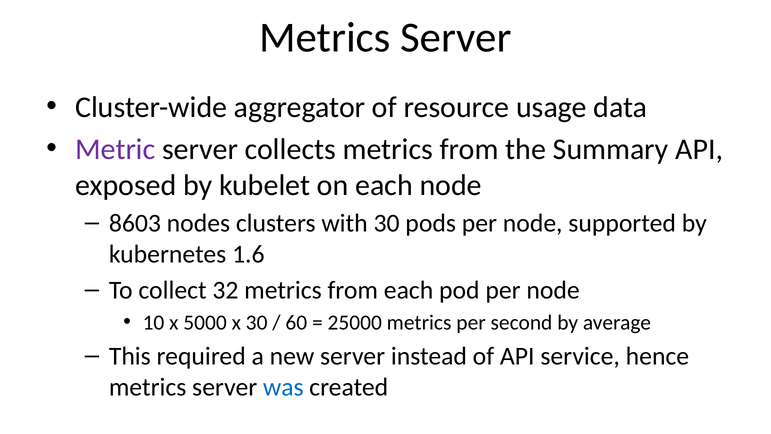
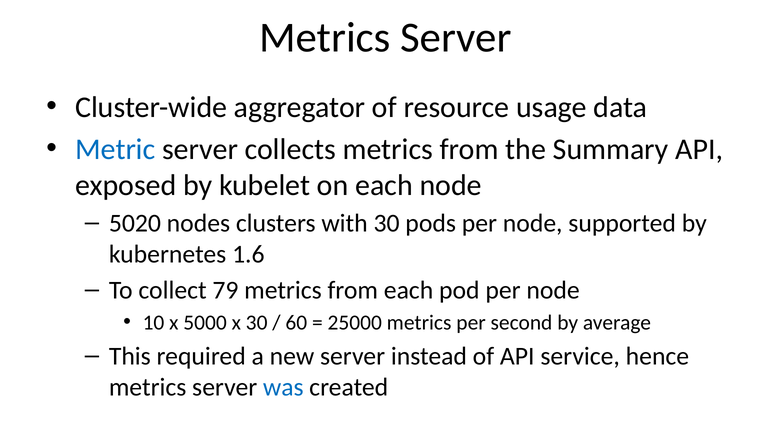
Metric colour: purple -> blue
8603: 8603 -> 5020
32: 32 -> 79
